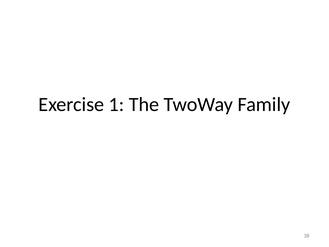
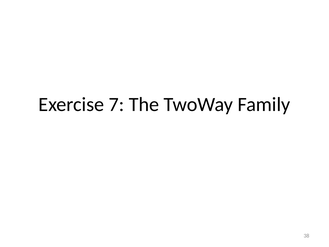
1: 1 -> 7
